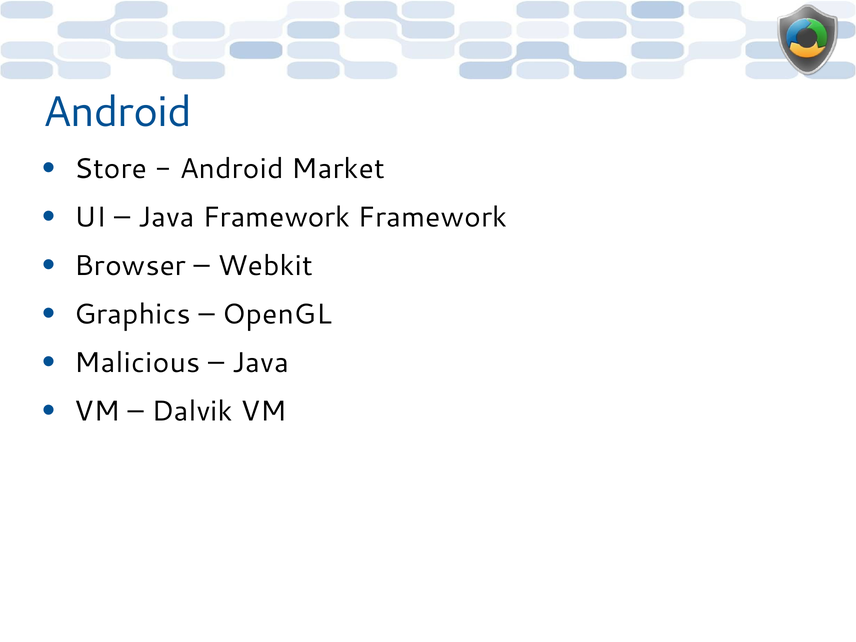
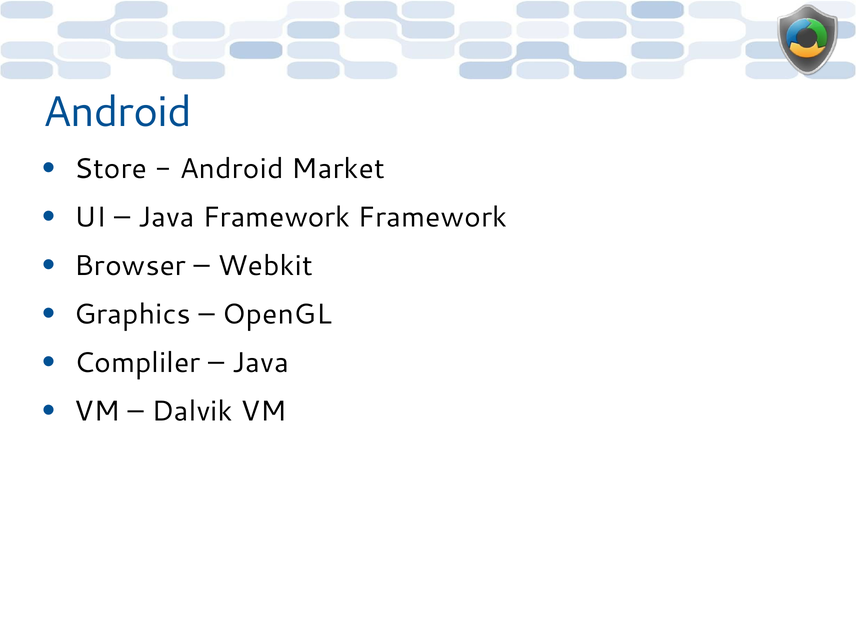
Malicious: Malicious -> Compliler
